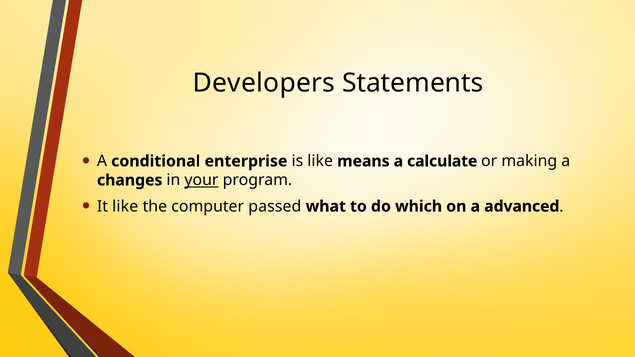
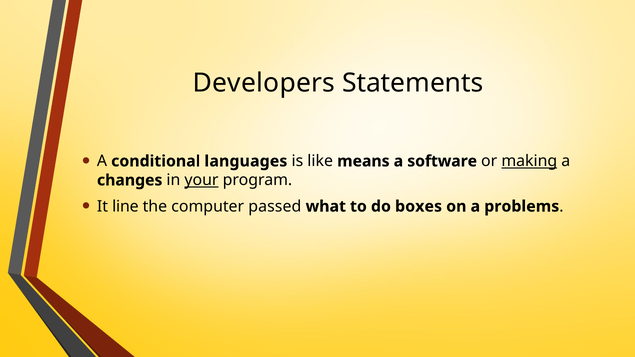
enterprise: enterprise -> languages
calculate: calculate -> software
making underline: none -> present
It like: like -> line
which: which -> boxes
advanced: advanced -> problems
